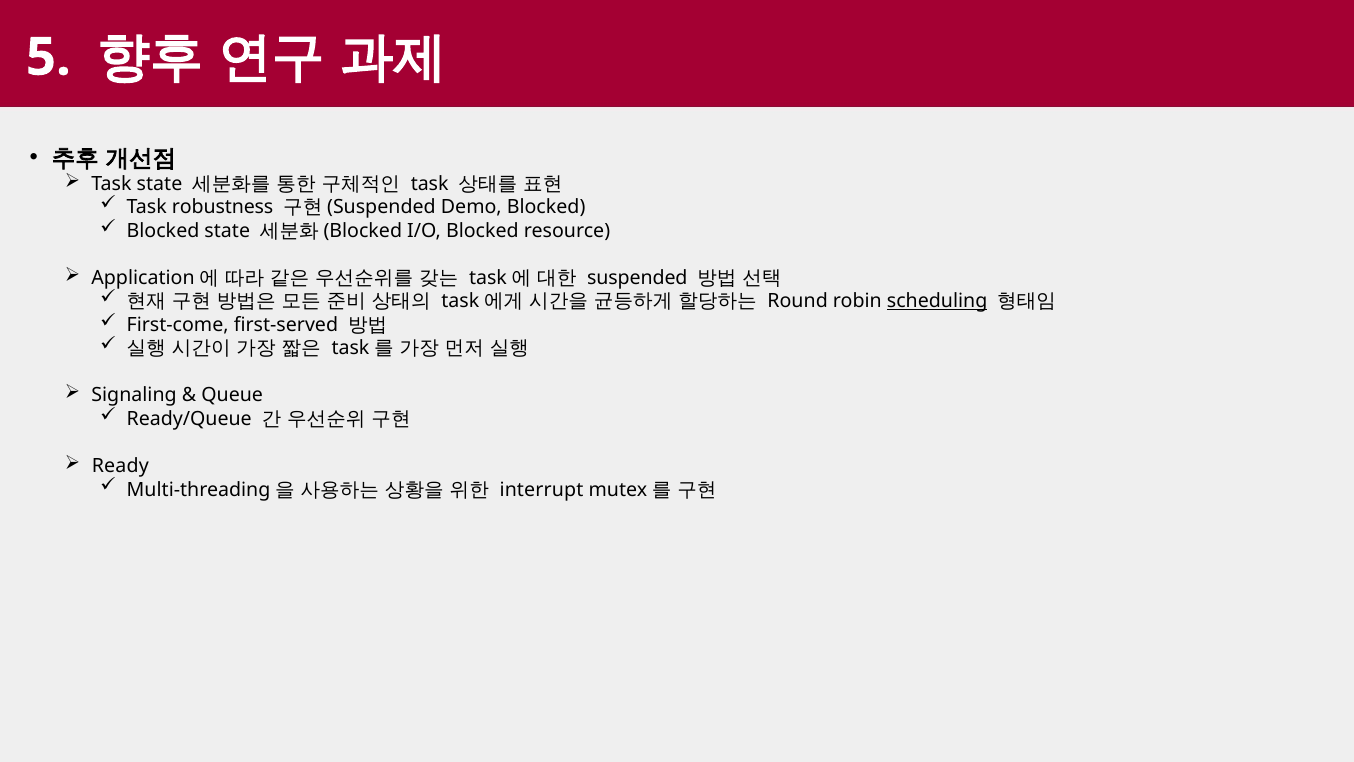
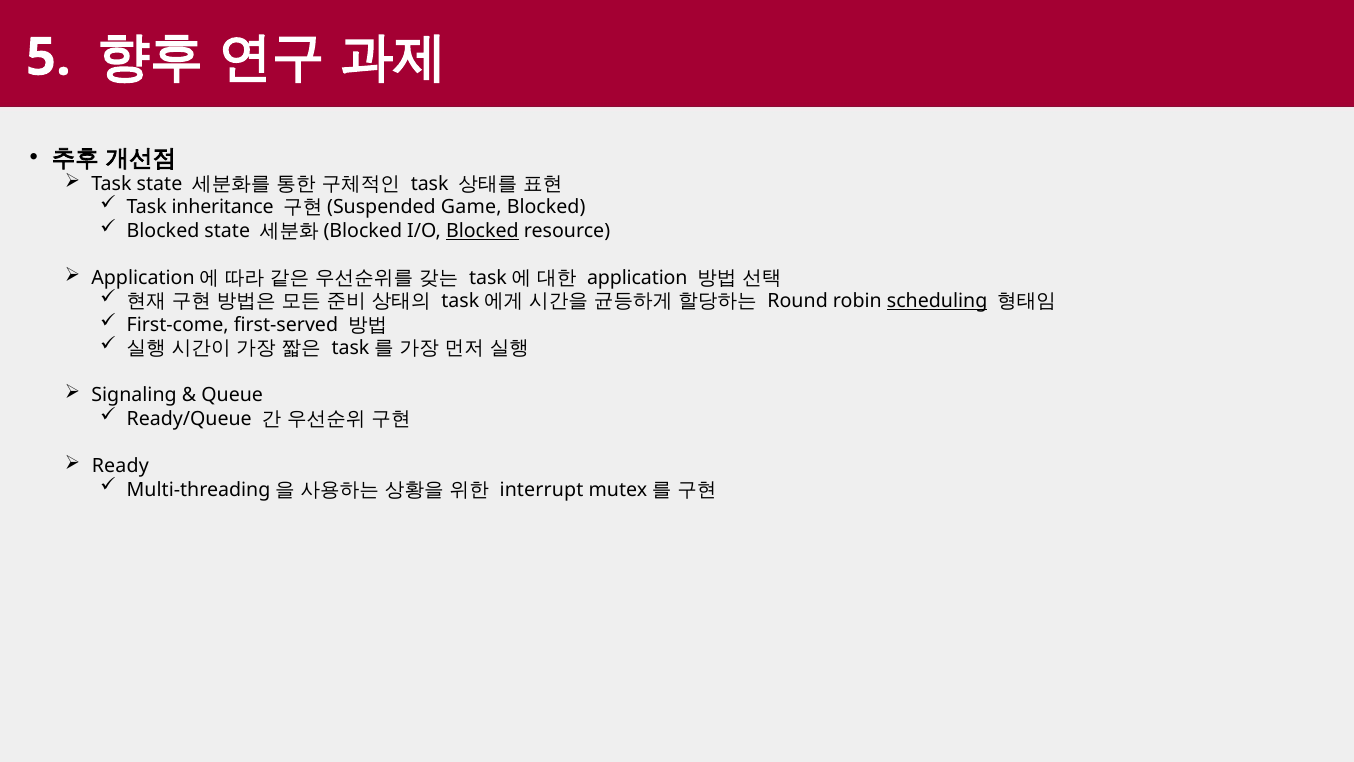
robustness: robustness -> inheritance
Demo: Demo -> Game
Blocked at (482, 231) underline: none -> present
suspended: suspended -> application
